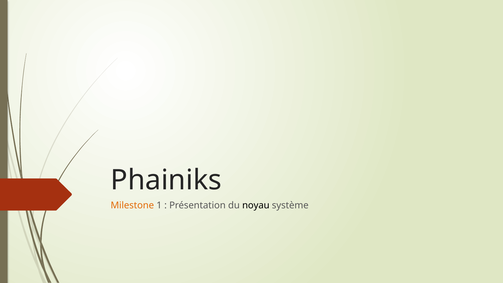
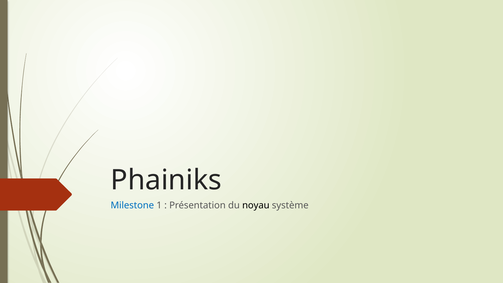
Milestone colour: orange -> blue
